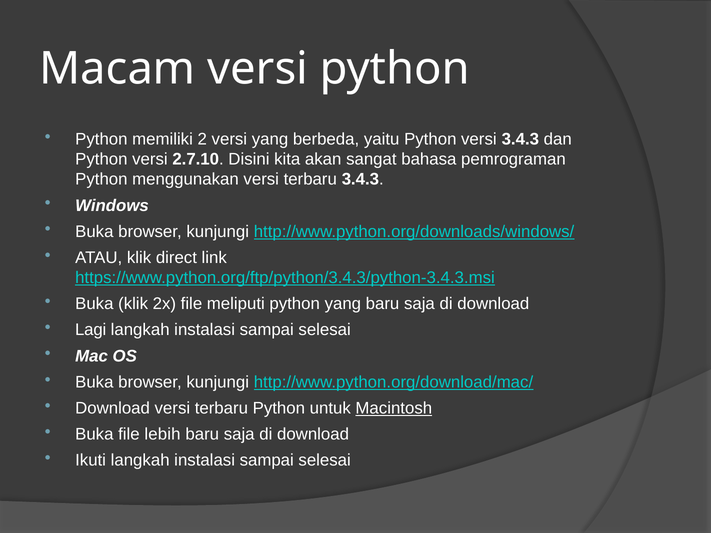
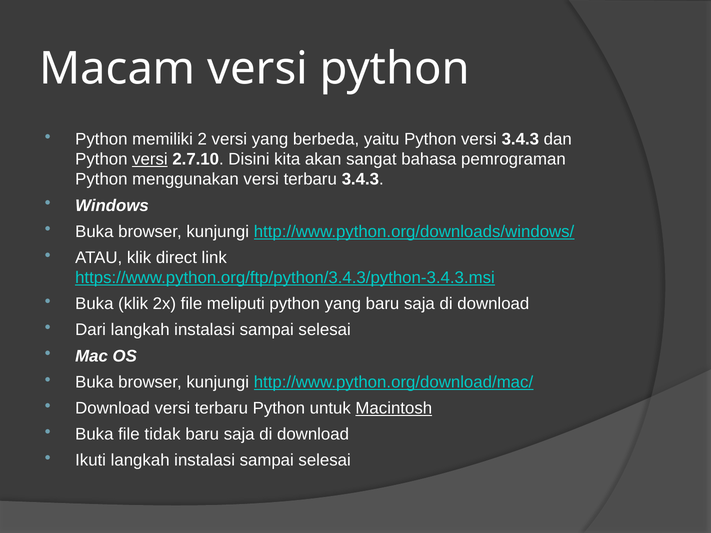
versi at (150, 159) underline: none -> present
Lagi: Lagi -> Dari
lebih: lebih -> tidak
